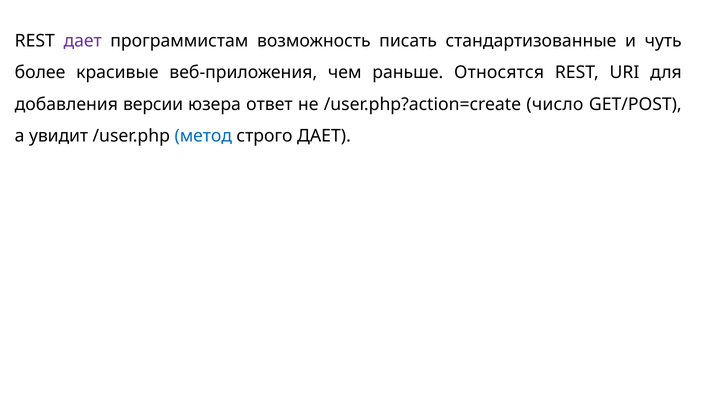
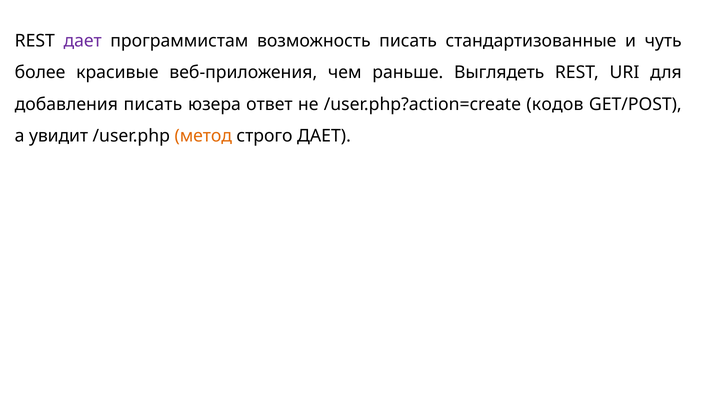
Относятся: Относятся -> Выглядеть
добавления версии: версии -> писать
число: число -> кодов
метод colour: blue -> orange
